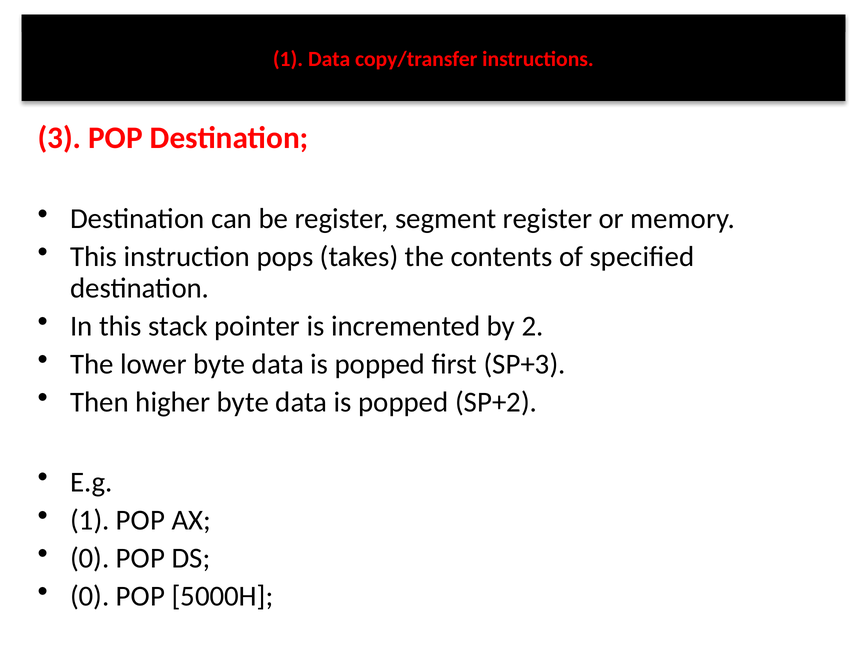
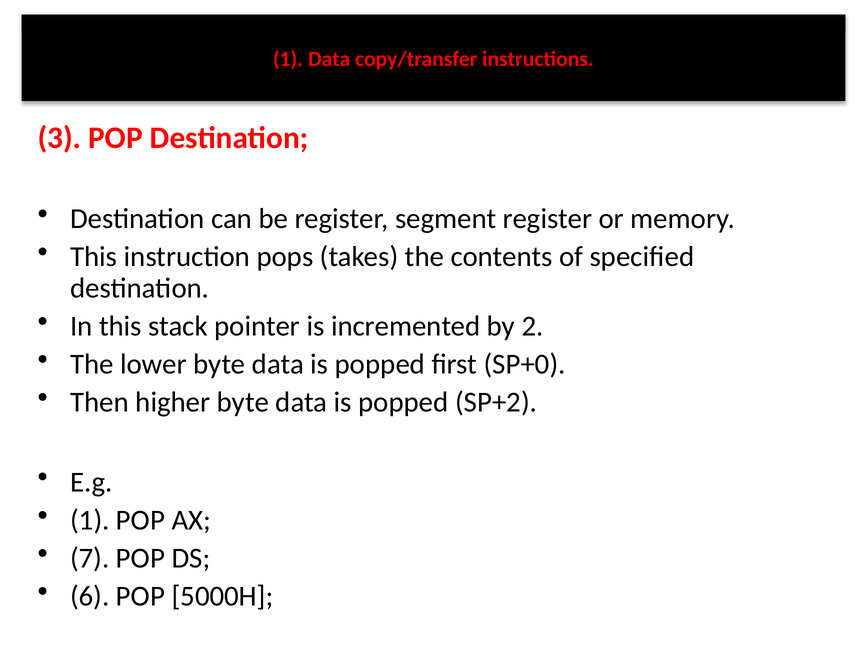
SP+3: SP+3 -> SP+0
0 at (90, 558): 0 -> 7
0 at (90, 597): 0 -> 6
